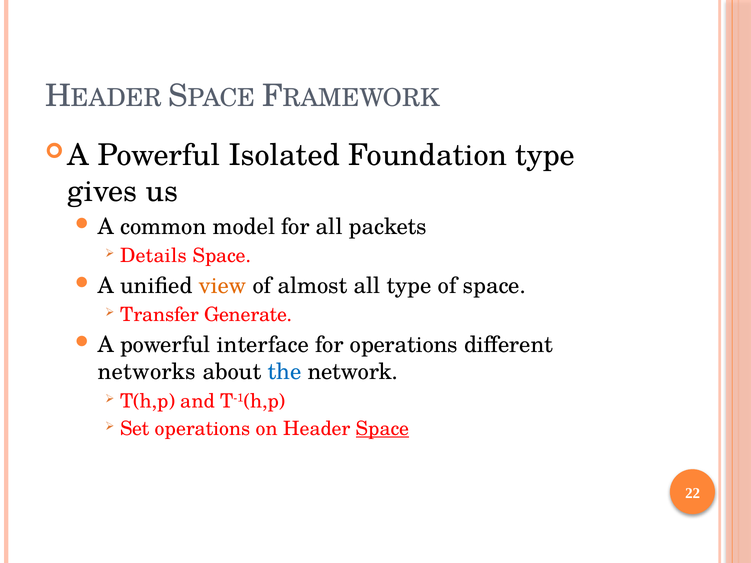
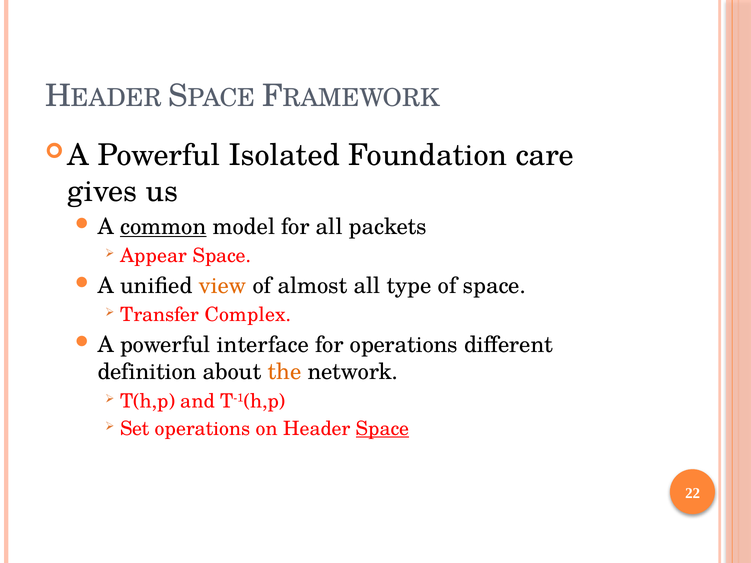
Foundation type: type -> care
common underline: none -> present
Details: Details -> Appear
Generate: Generate -> Complex
networks: networks -> definition
the colour: blue -> orange
